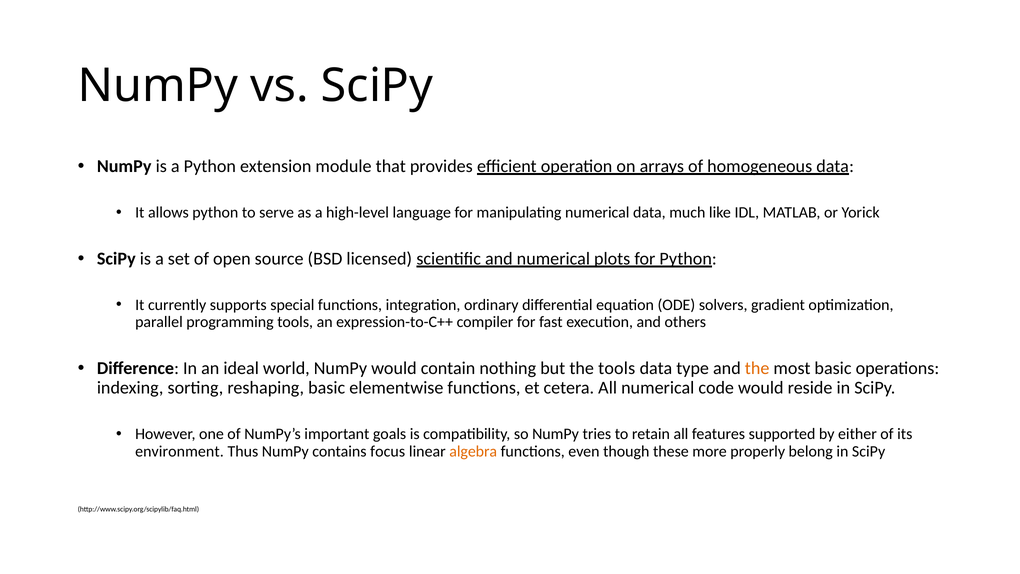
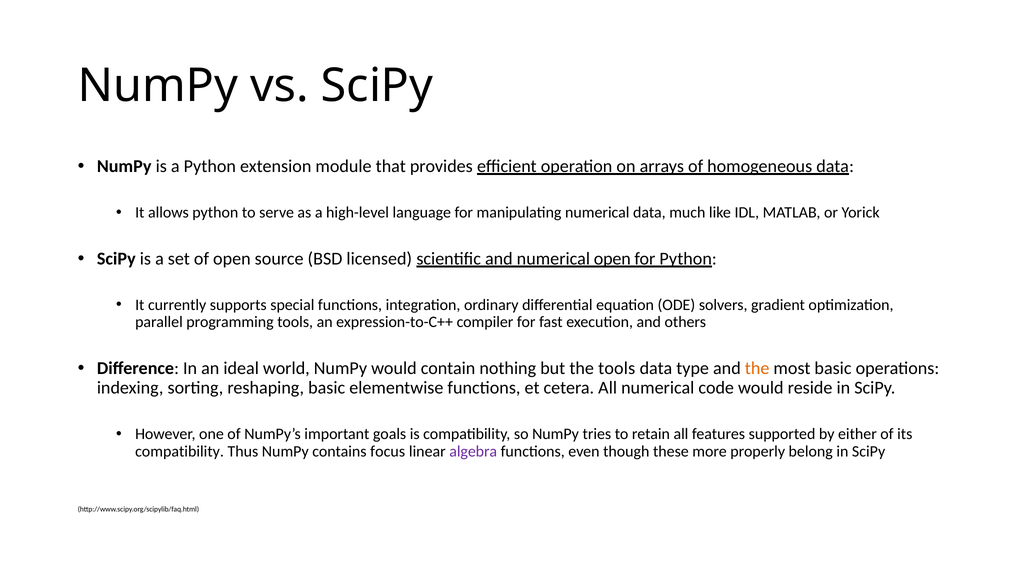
numerical plots: plots -> open
environment at (180, 451): environment -> compatibility
algebra colour: orange -> purple
